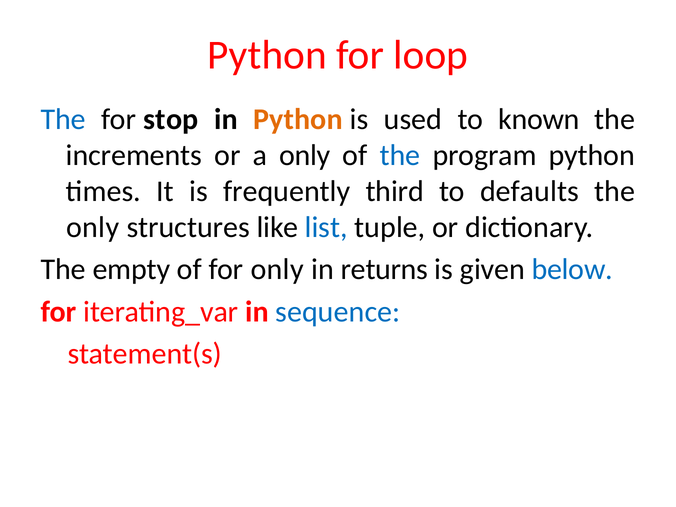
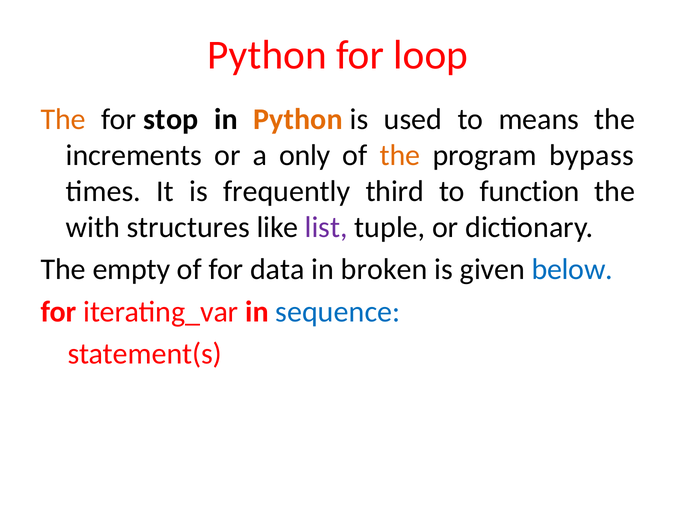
The at (63, 119) colour: blue -> orange
known: known -> means
the at (400, 155) colour: blue -> orange
program python: python -> bypass
defaults: defaults -> function
only at (93, 227): only -> with
list colour: blue -> purple
for only: only -> data
returns: returns -> broken
